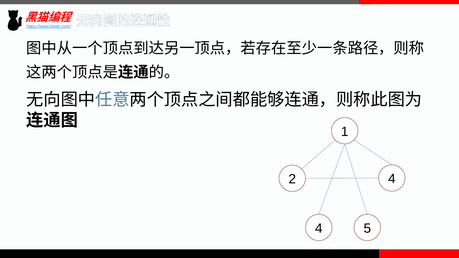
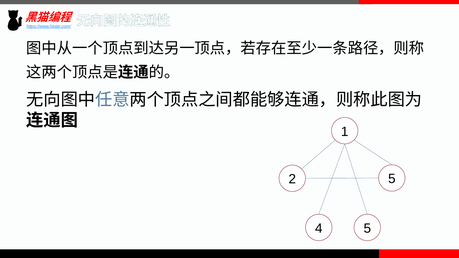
2 4: 4 -> 5
